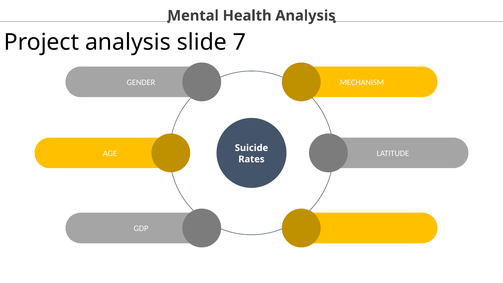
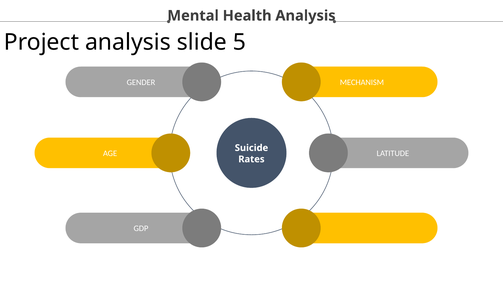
7: 7 -> 5
